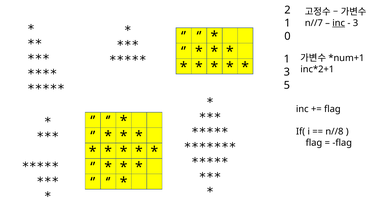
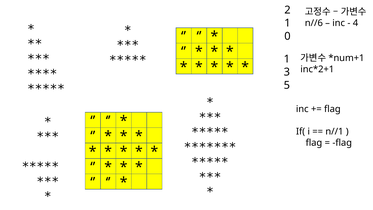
n//7: n//7 -> n//6
inc at (339, 23) underline: present -> none
3 at (356, 23): 3 -> 4
n//8: n//8 -> n//1
